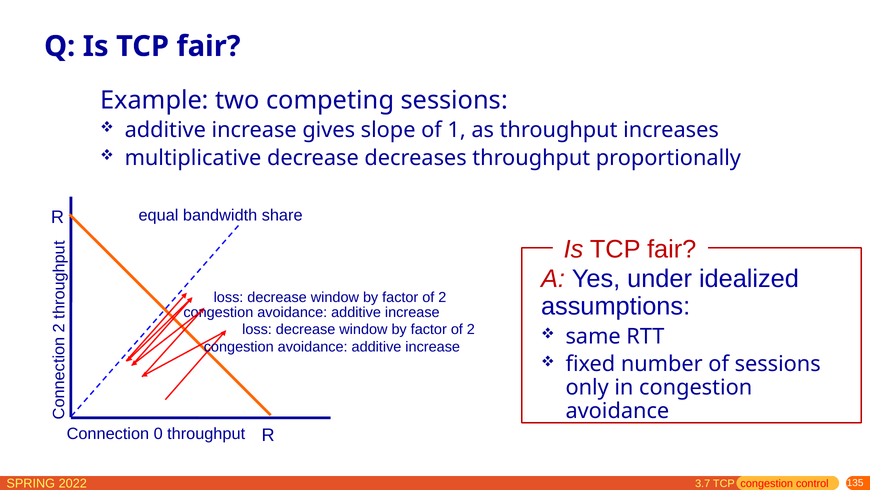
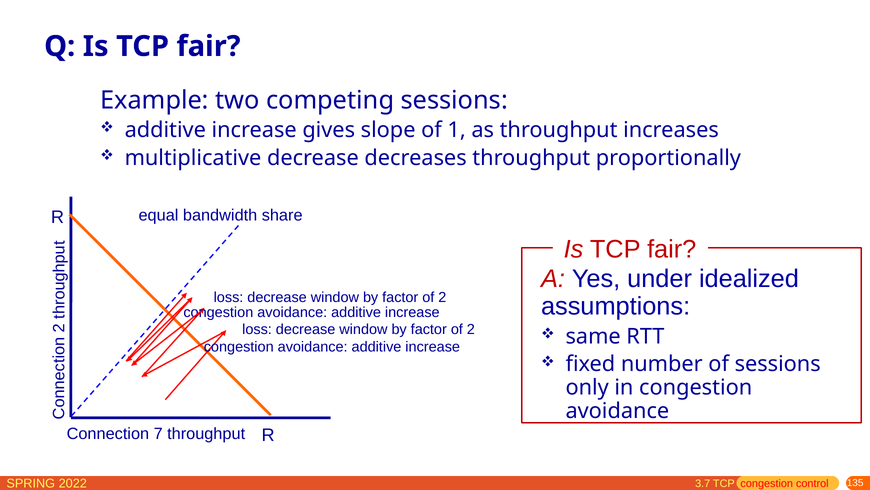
0: 0 -> 7
